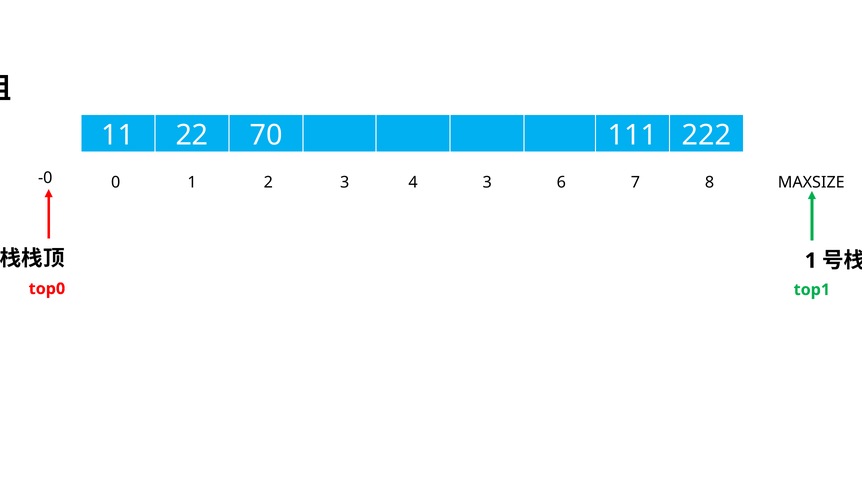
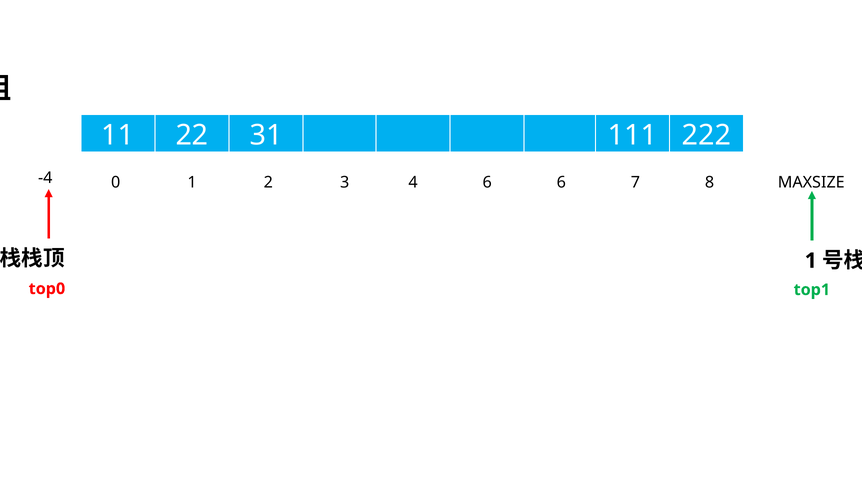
70: 70 -> 31
-0: -0 -> -4
4 3: 3 -> 6
